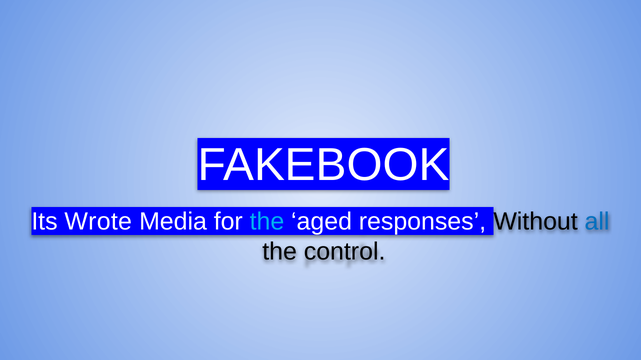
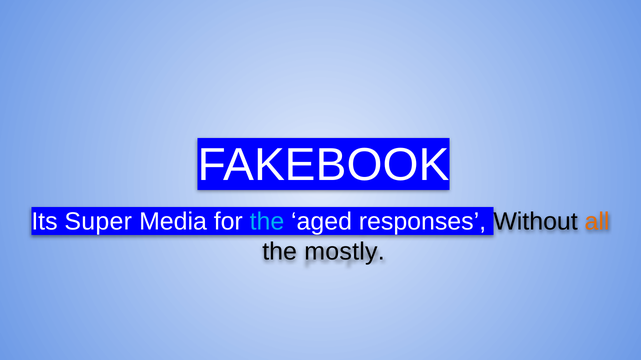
Wrote: Wrote -> Super
all colour: blue -> orange
control: control -> mostly
